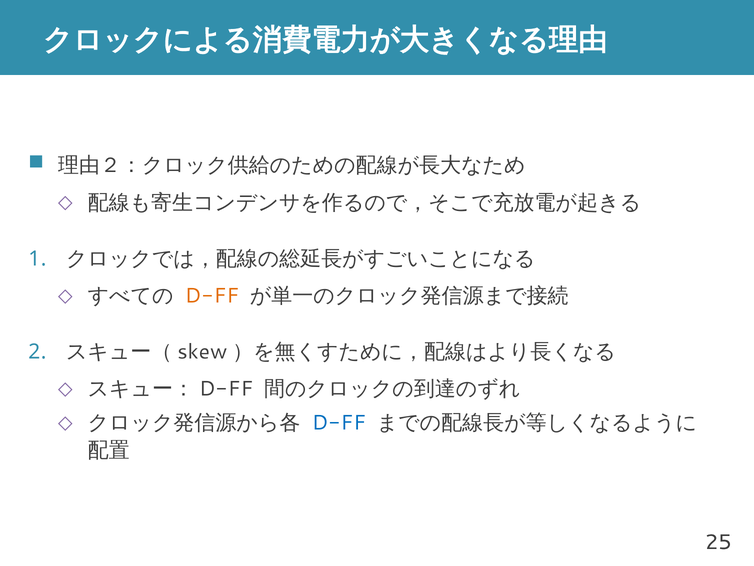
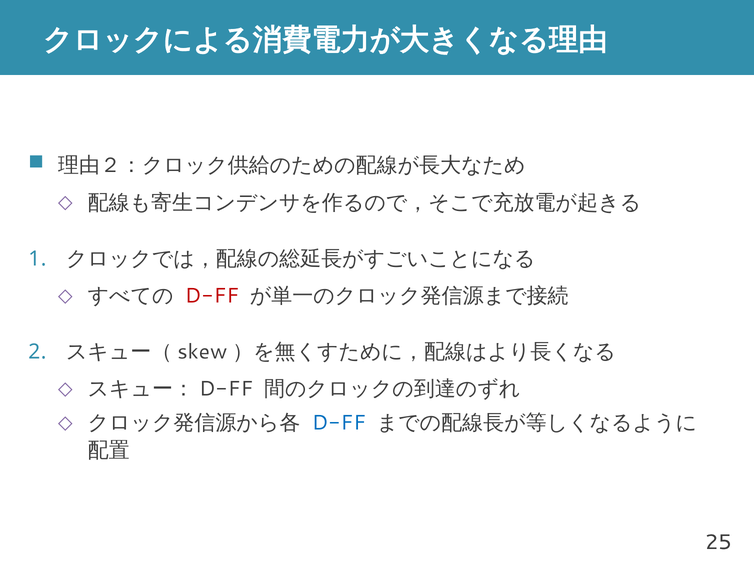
D-FF at (212, 295) colour: orange -> red
